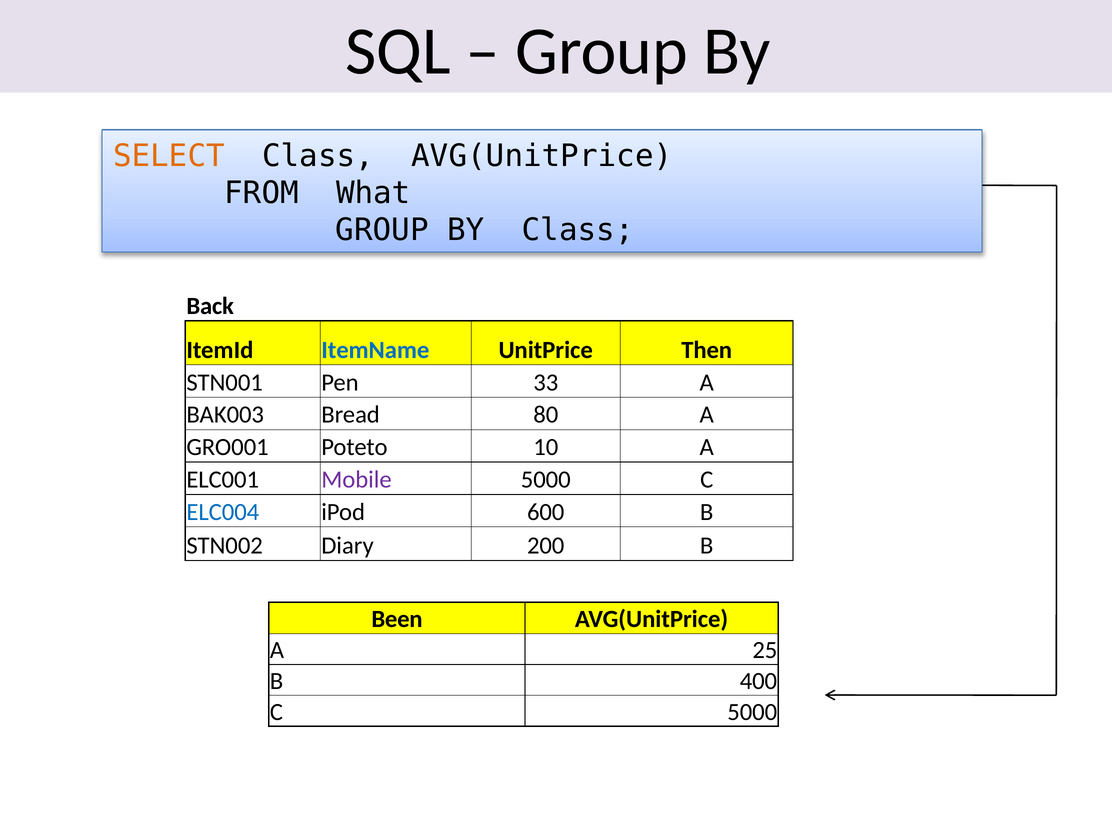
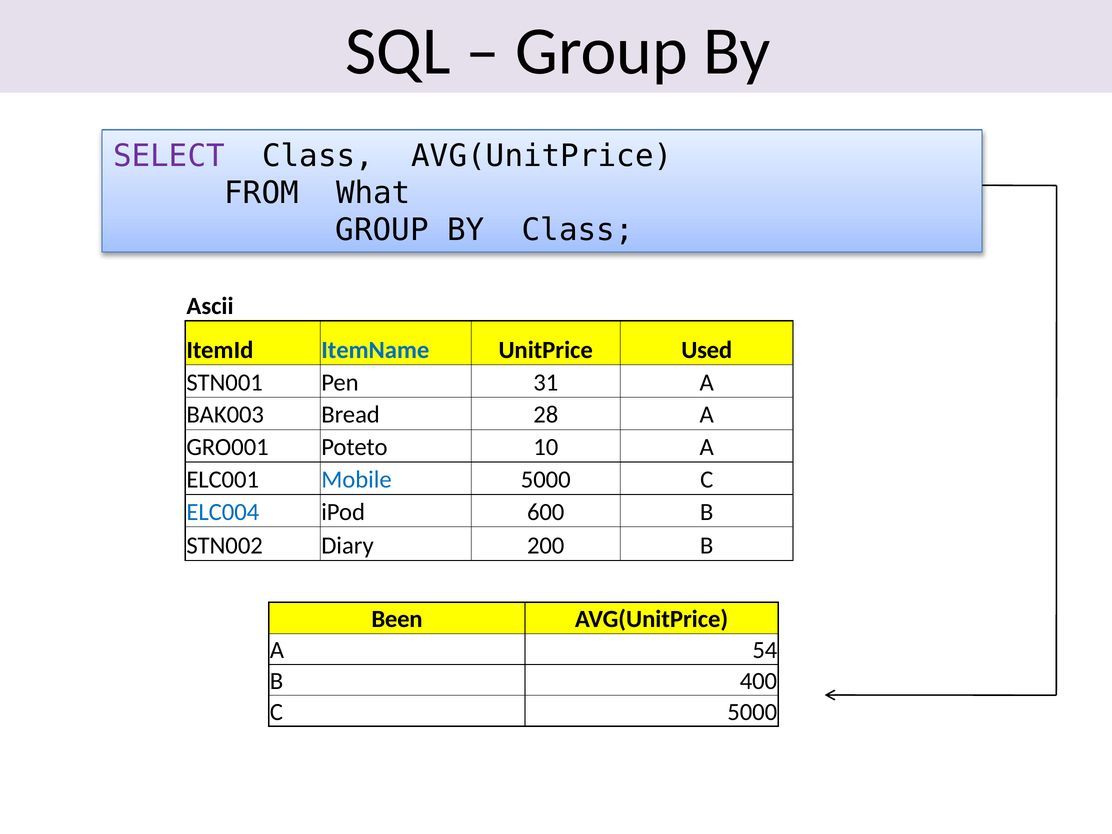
SELECT colour: orange -> purple
Back: Back -> Ascii
Then: Then -> Used
33: 33 -> 31
80: 80 -> 28
Mobile colour: purple -> blue
25: 25 -> 54
